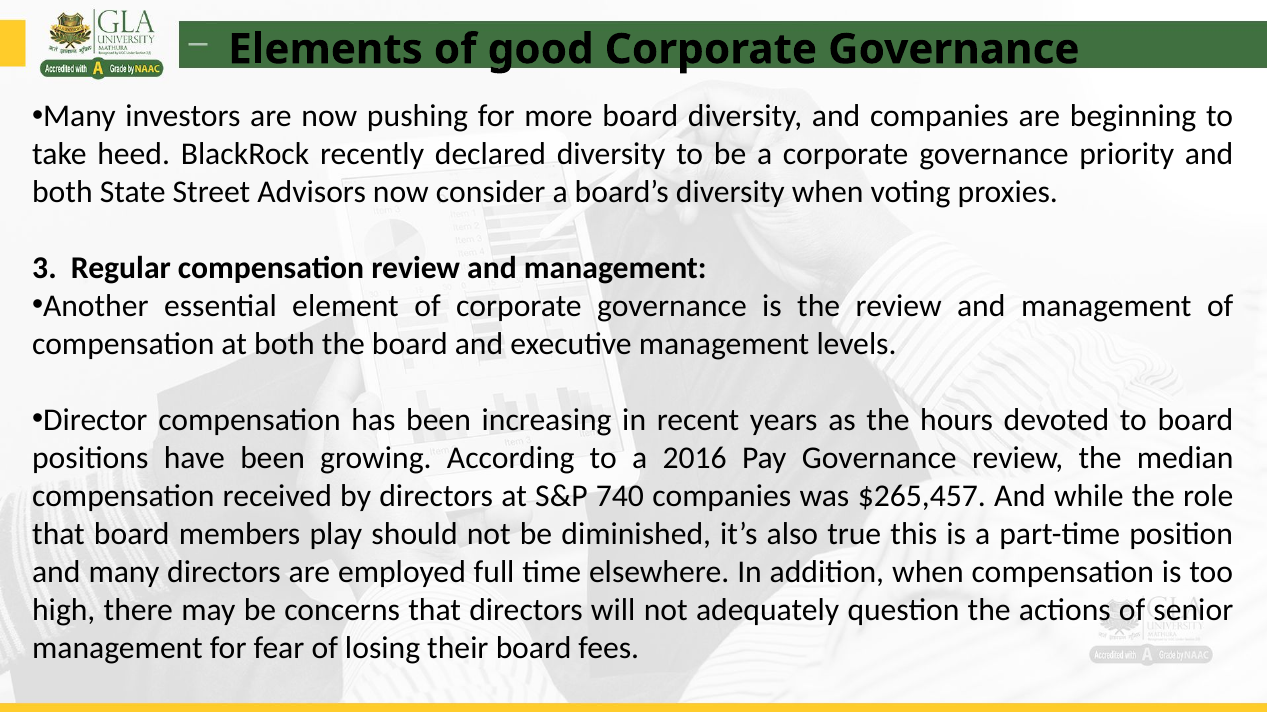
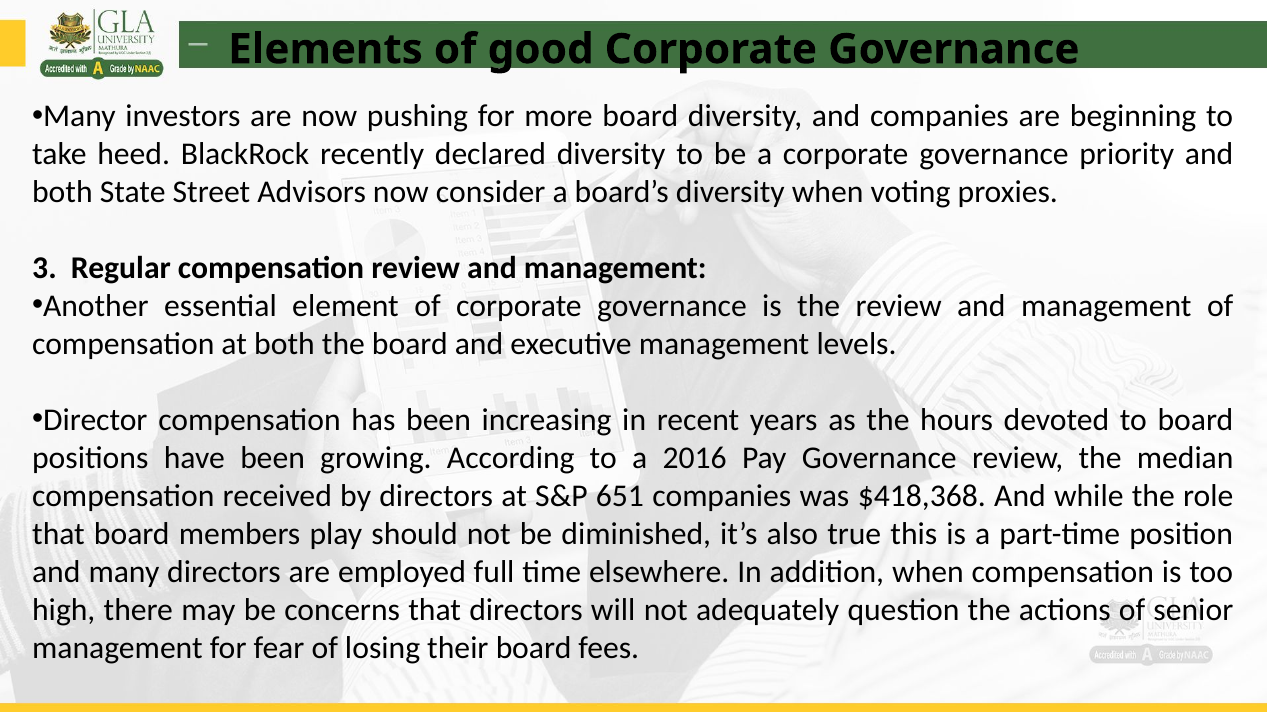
740: 740 -> 651
$265,457: $265,457 -> $418,368
